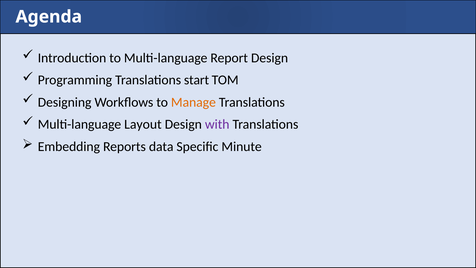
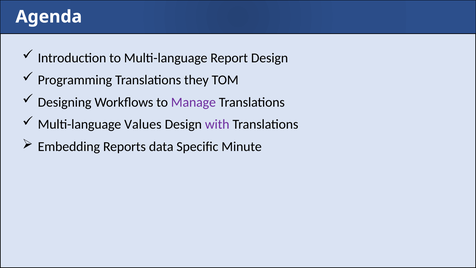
start: start -> they
Manage colour: orange -> purple
Layout: Layout -> Values
